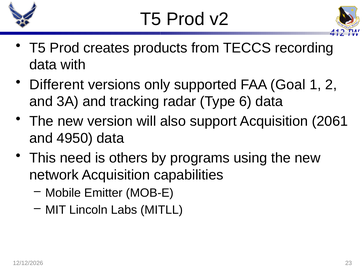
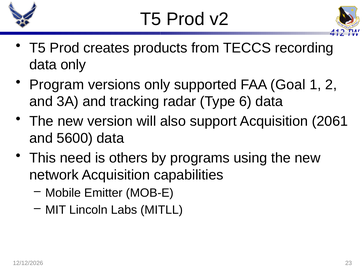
data with: with -> only
Different: Different -> Program
4950: 4950 -> 5600
